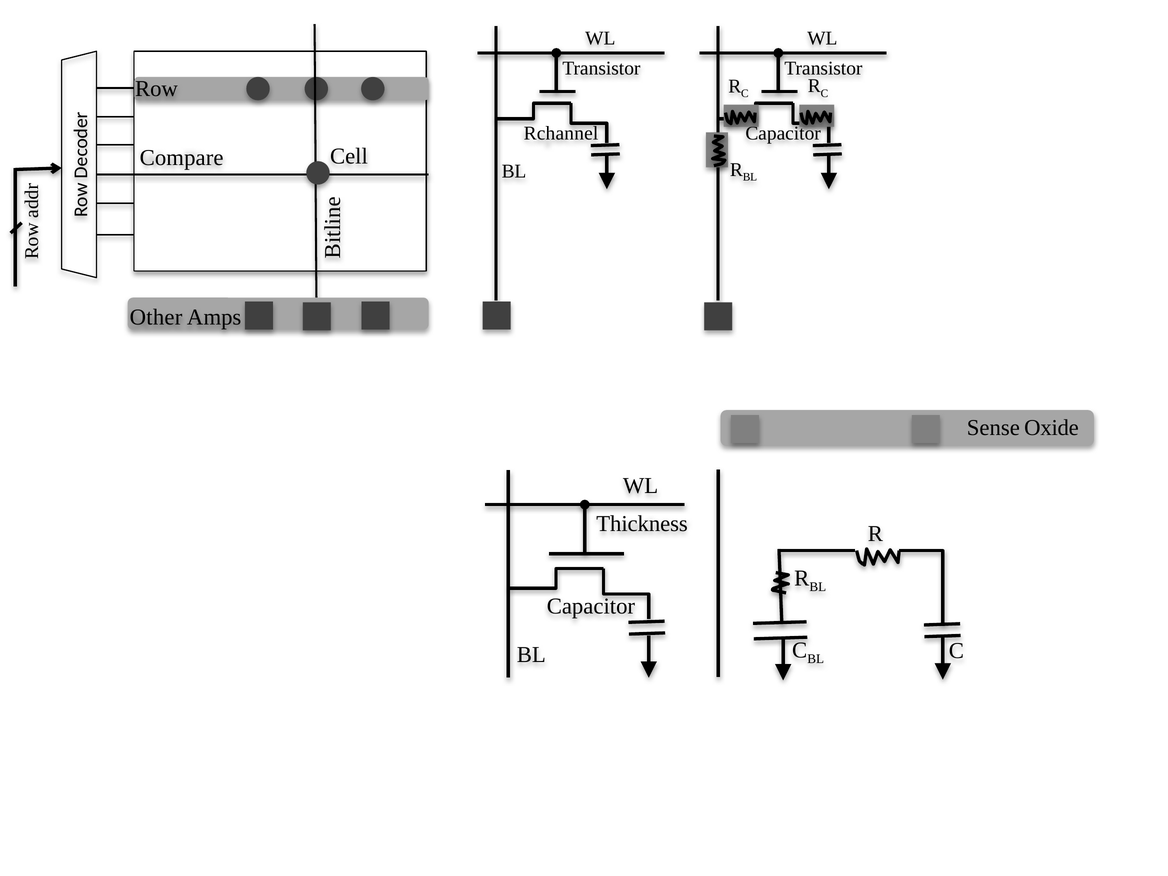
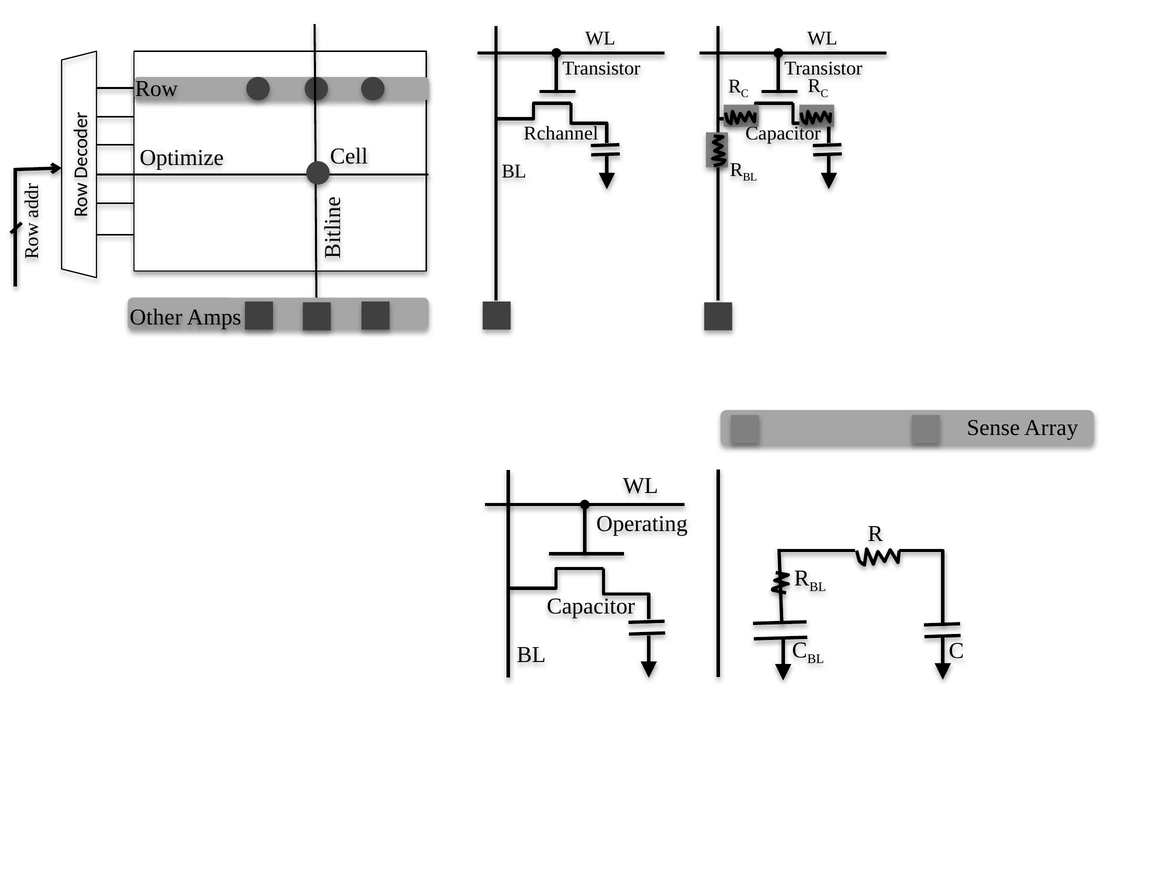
Compare: Compare -> Optimize
Oxide: Oxide -> Array
Thickness: Thickness -> Operating
